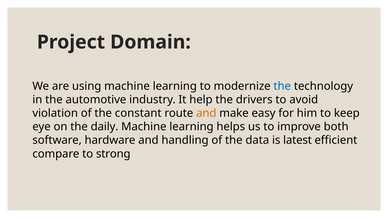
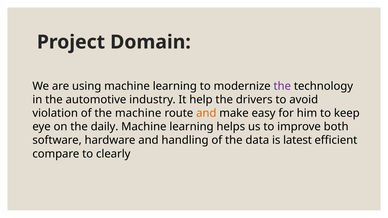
the at (282, 86) colour: blue -> purple
the constant: constant -> machine
strong: strong -> clearly
